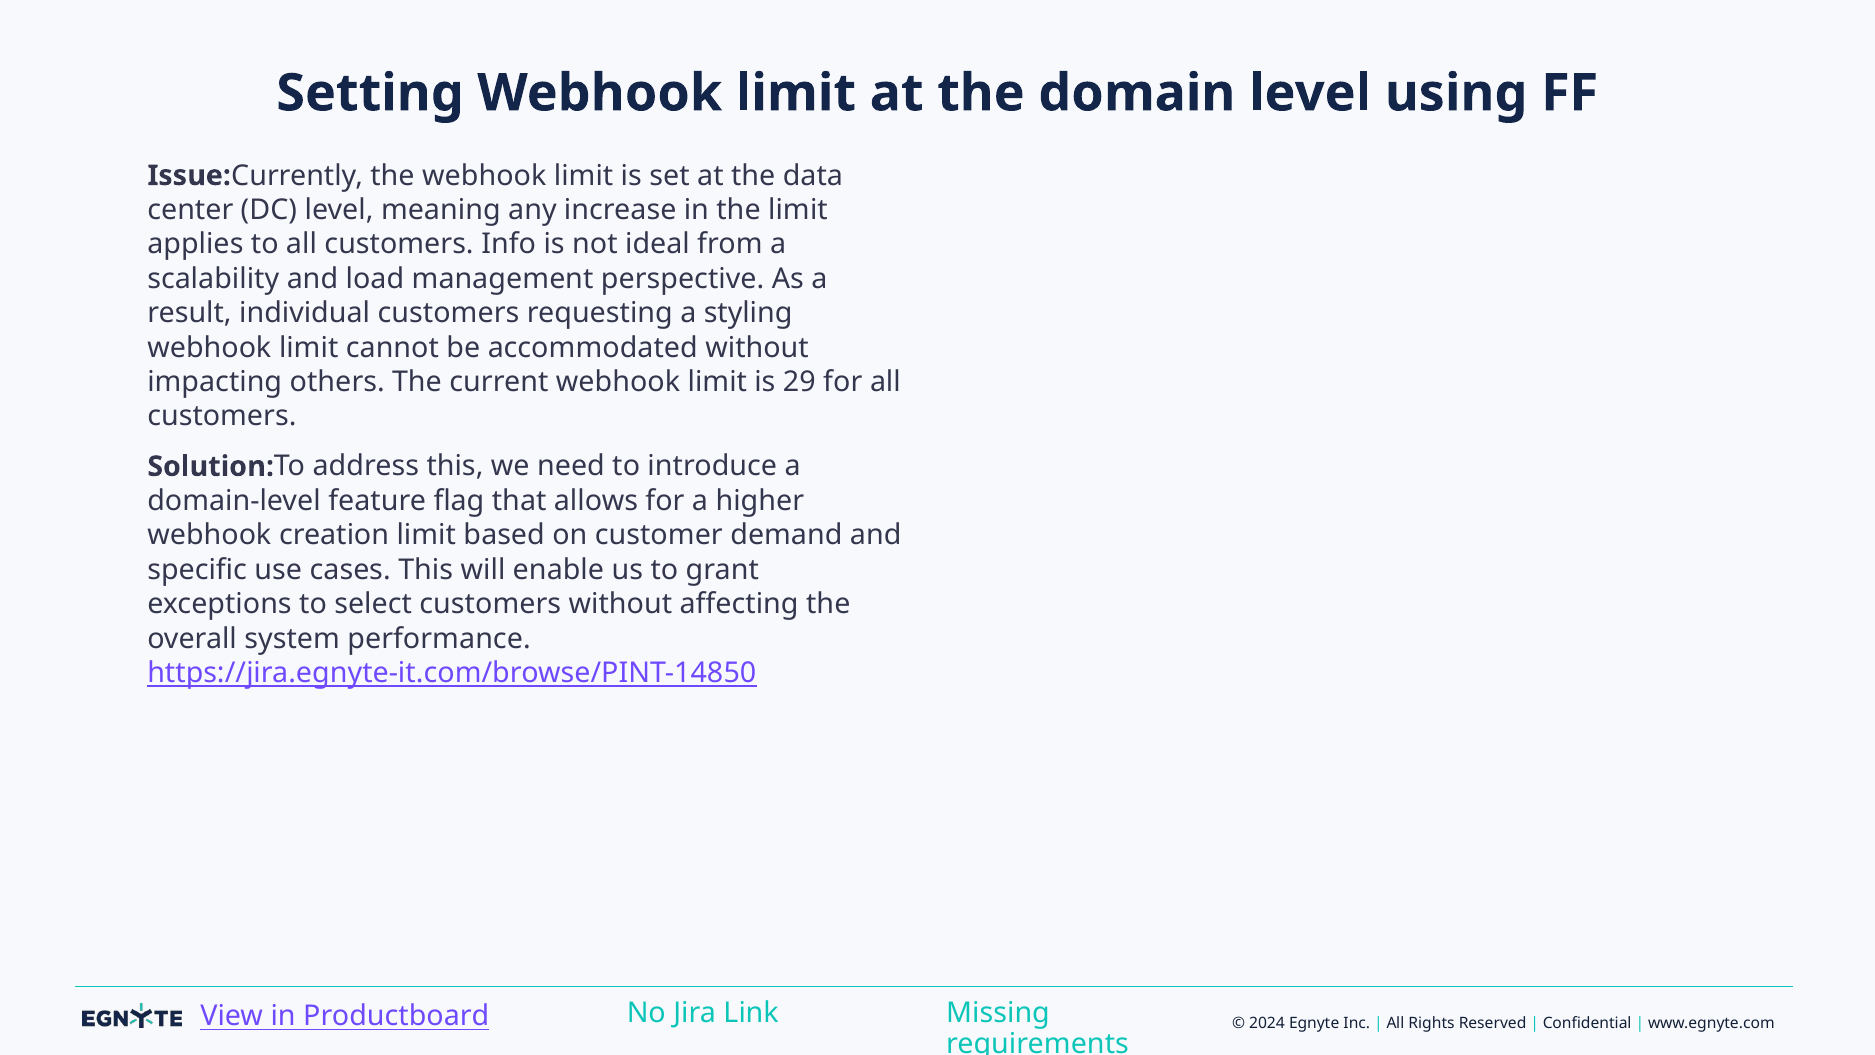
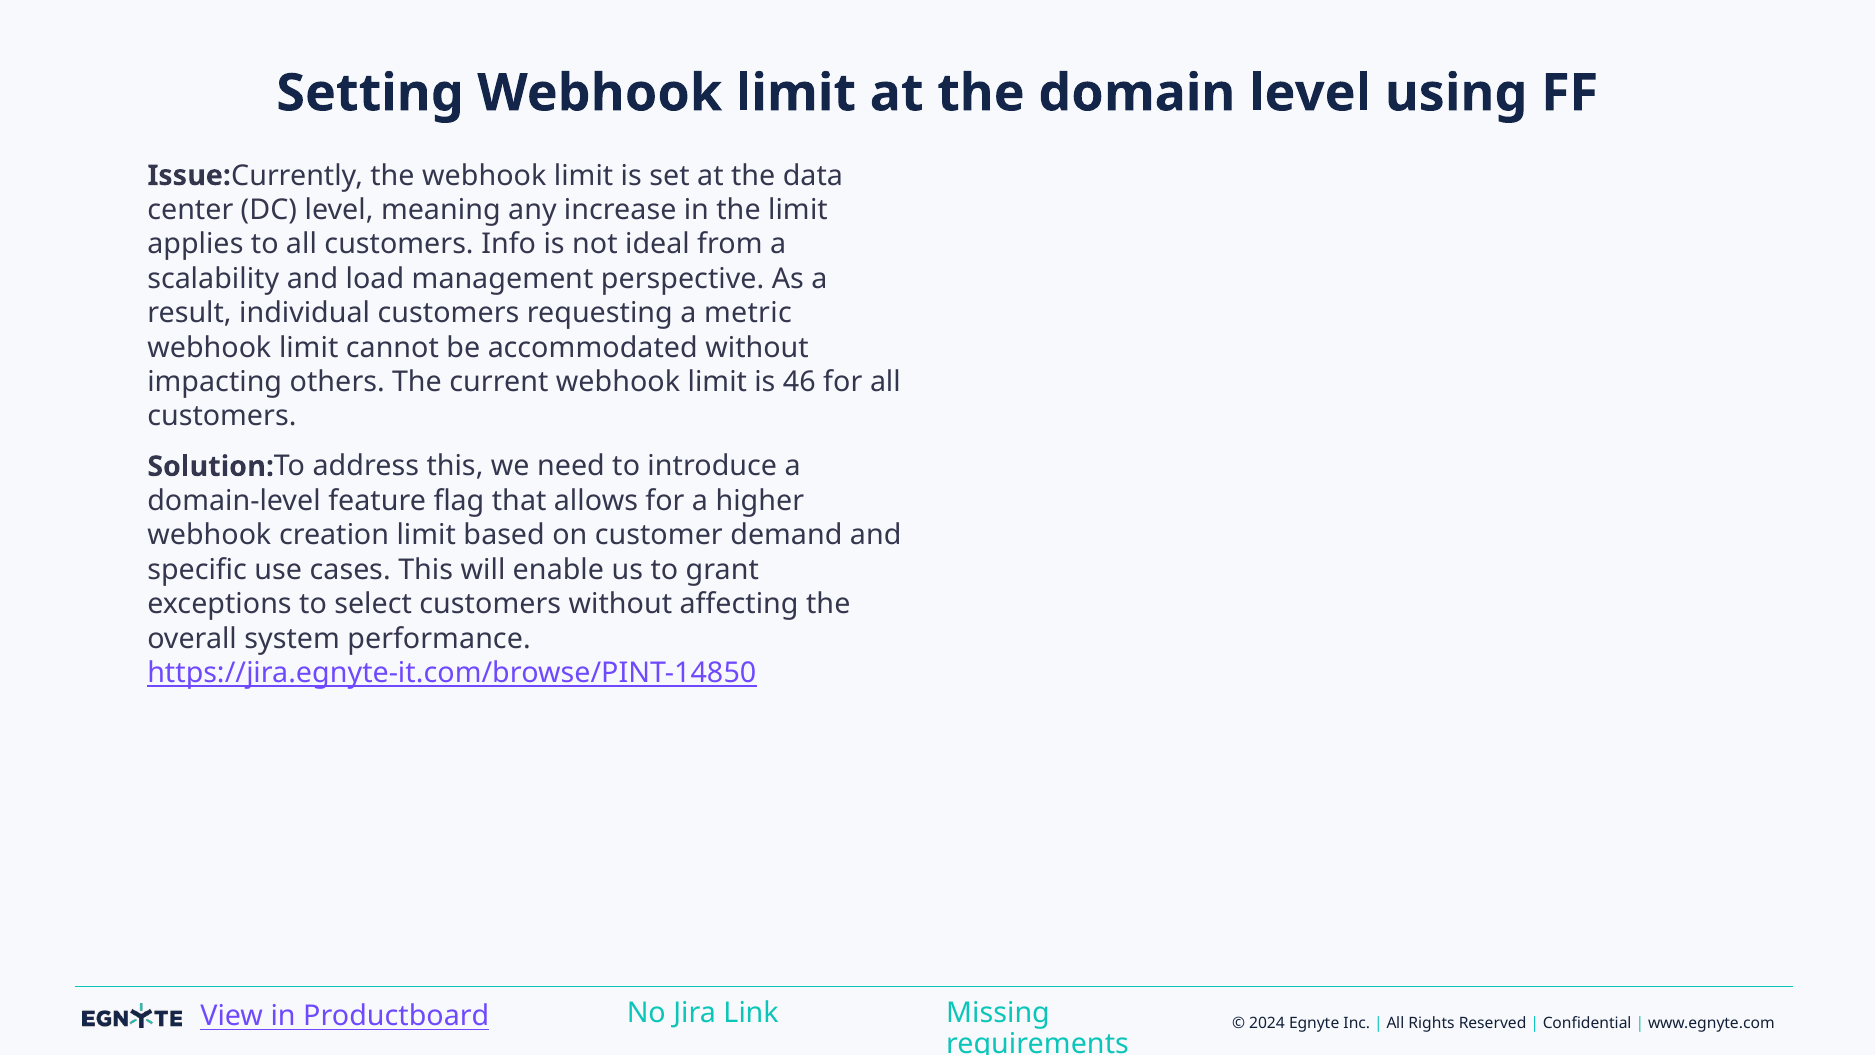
styling: styling -> metric
29: 29 -> 46
